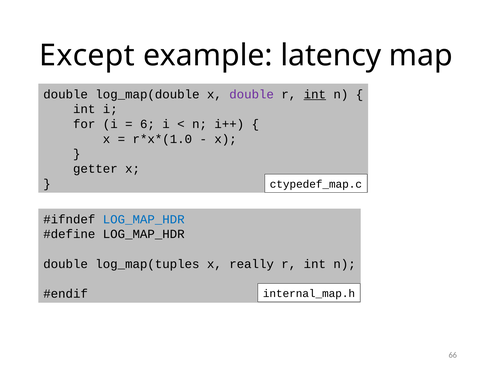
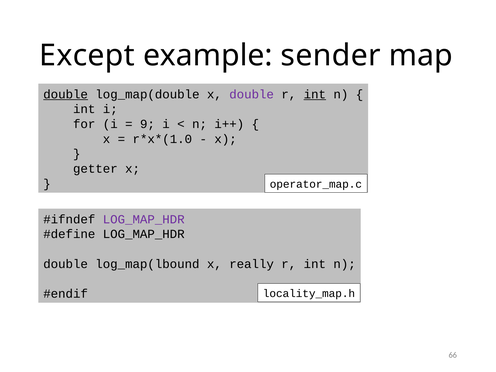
latency: latency -> sender
double at (66, 94) underline: none -> present
6: 6 -> 9
ctypedef_map.c: ctypedef_map.c -> operator_map.c
LOG_MAP_HDR at (144, 219) colour: blue -> purple
log_map(tuples: log_map(tuples -> log_map(lbound
internal_map.h: internal_map.h -> locality_map.h
